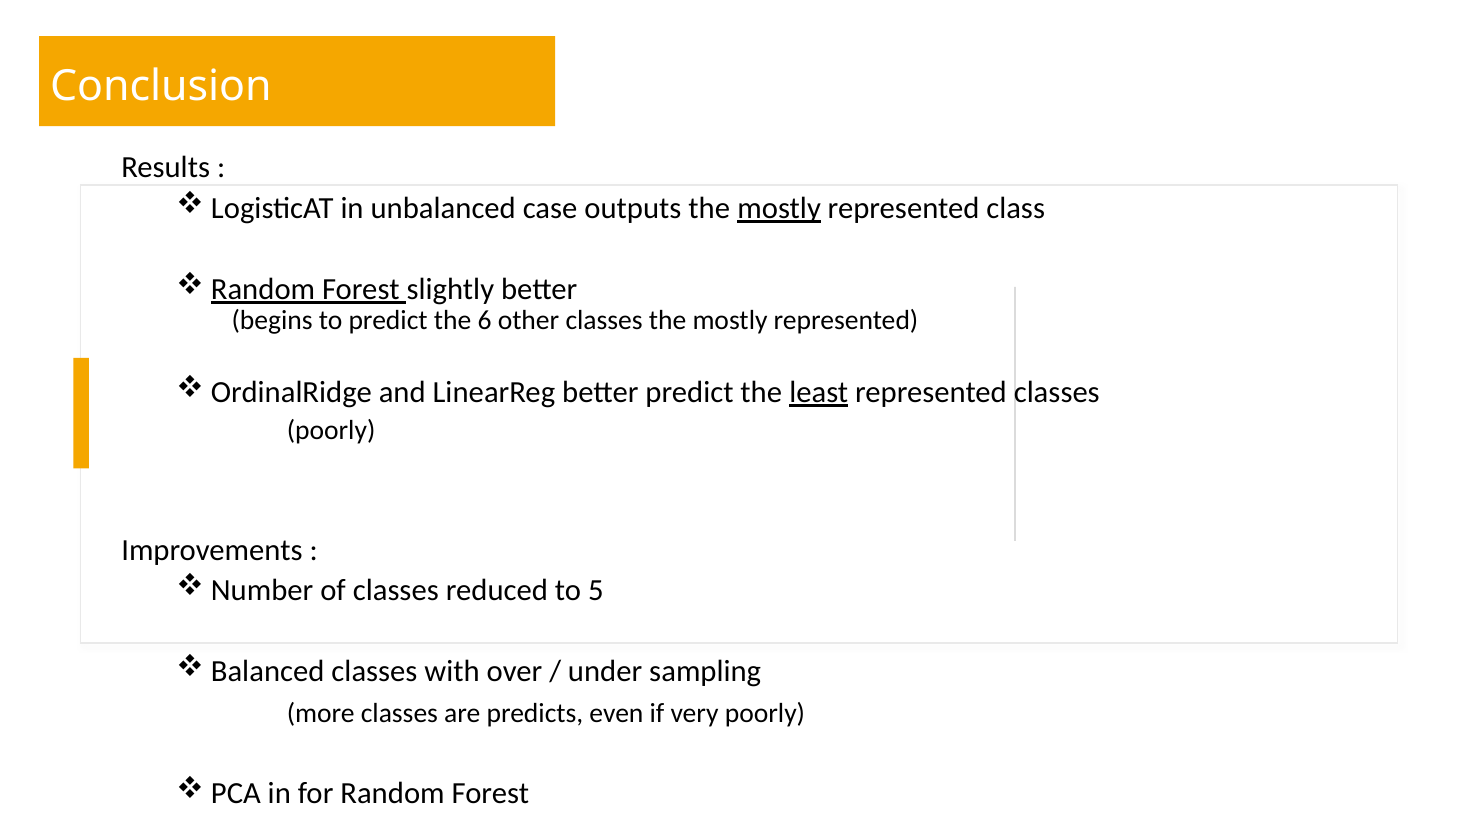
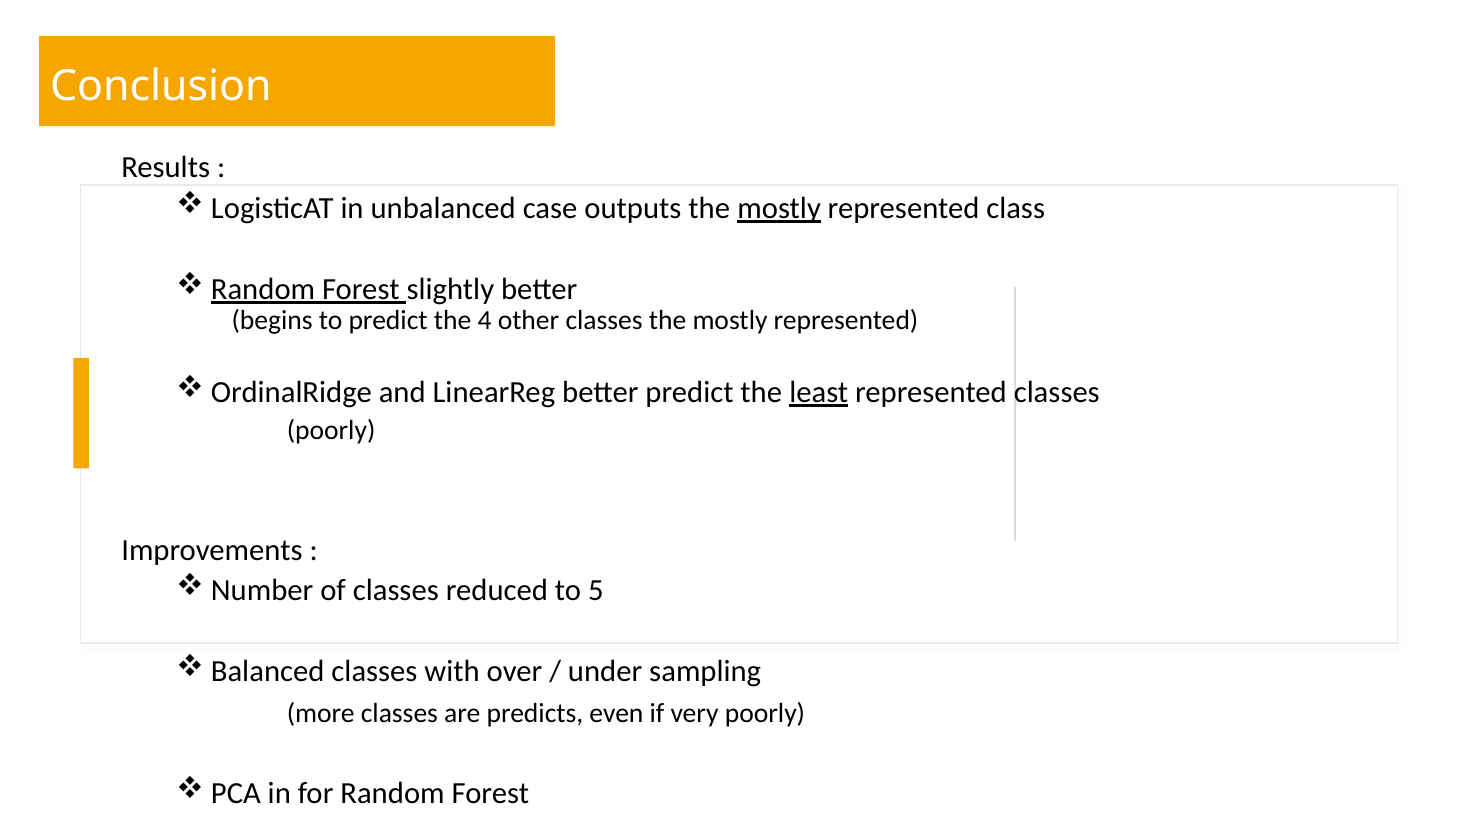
6: 6 -> 4
